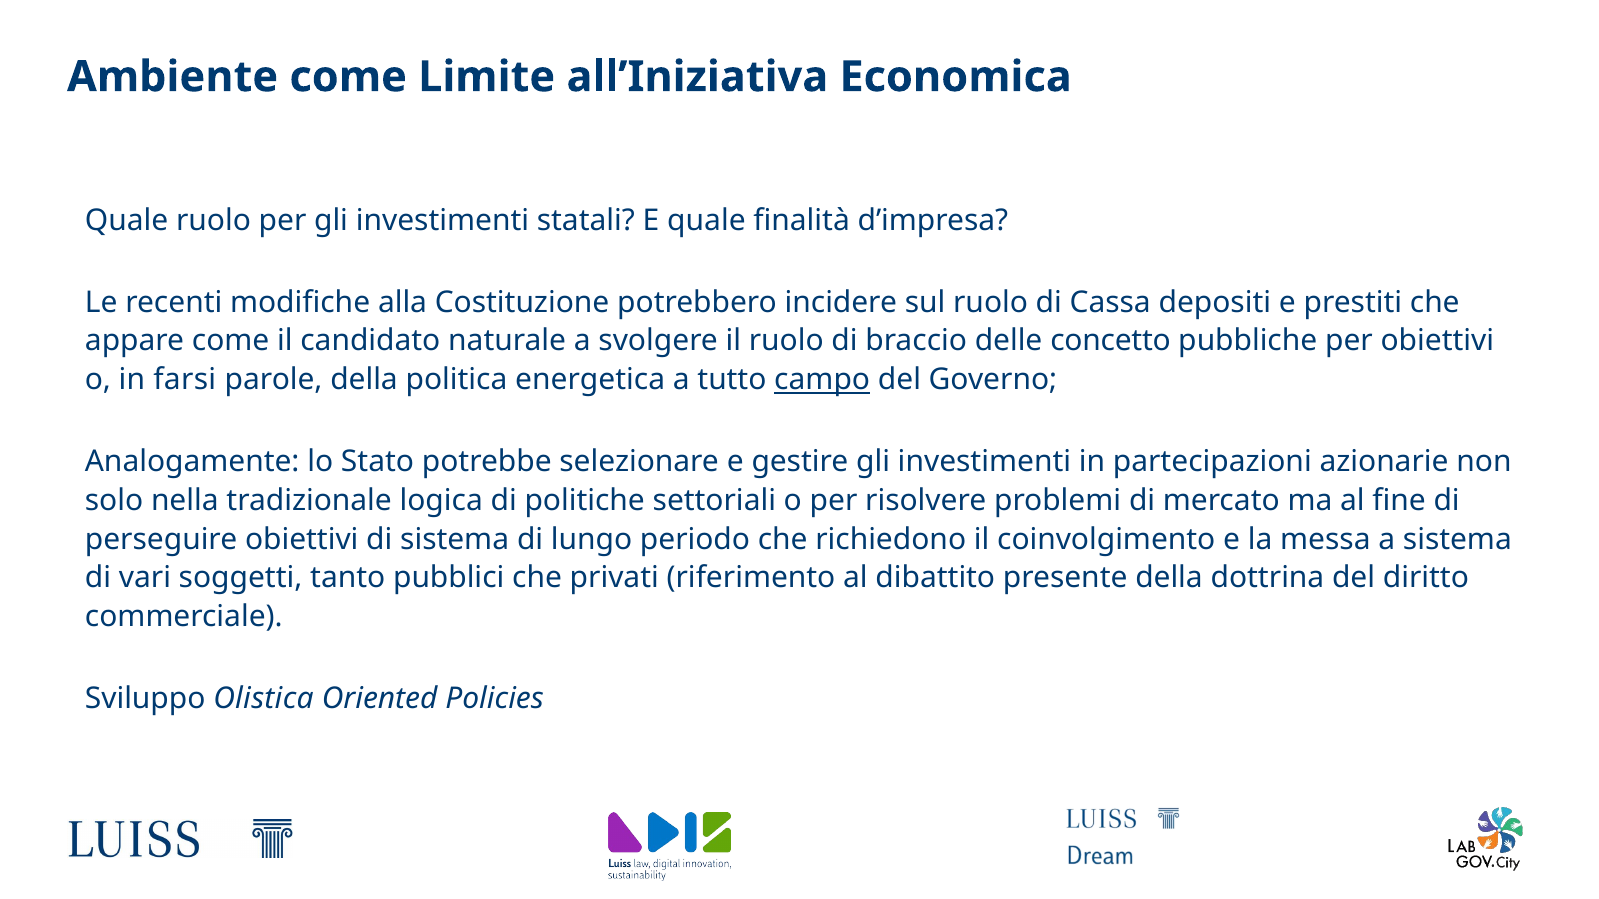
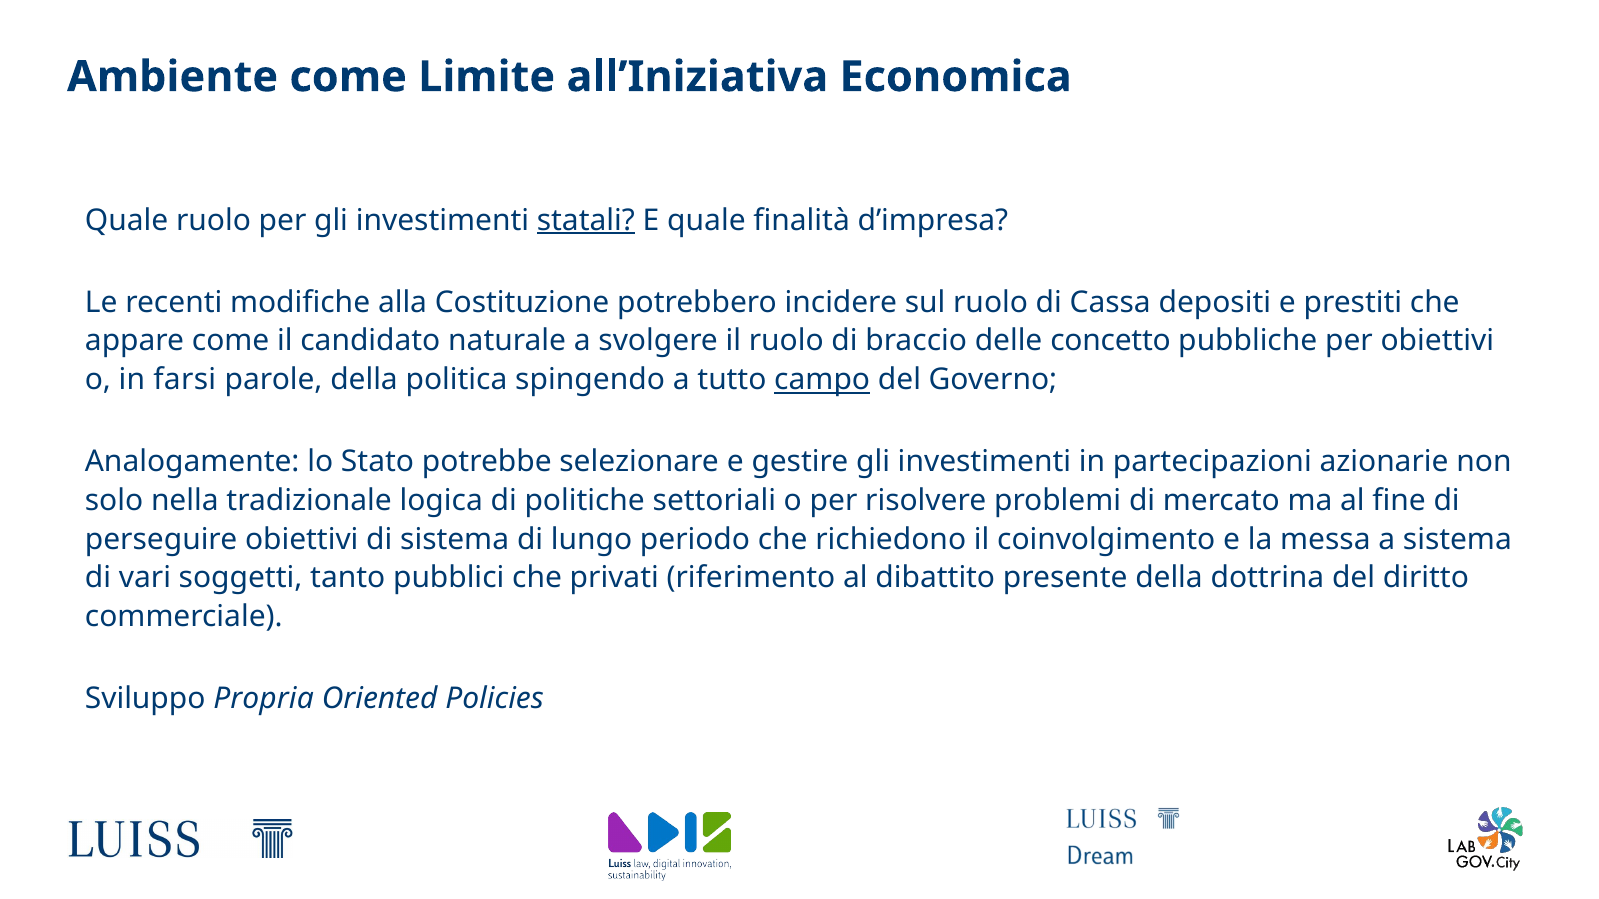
statali underline: none -> present
energetica: energetica -> spingendo
Olistica: Olistica -> Propria
